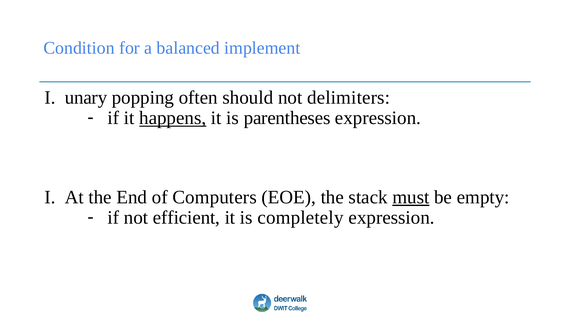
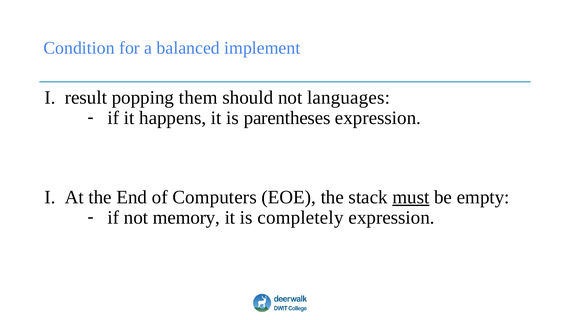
unary: unary -> result
often: often -> them
delimiters: delimiters -> languages
happens underline: present -> none
efficient: efficient -> memory
